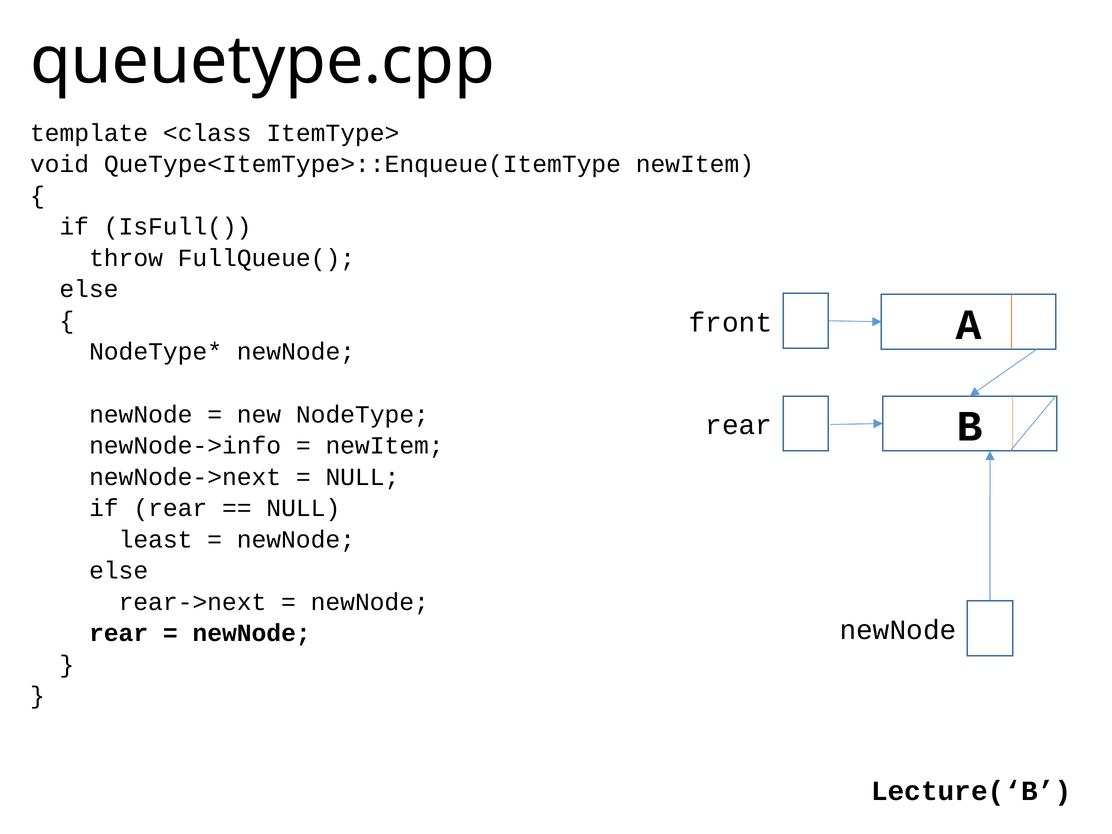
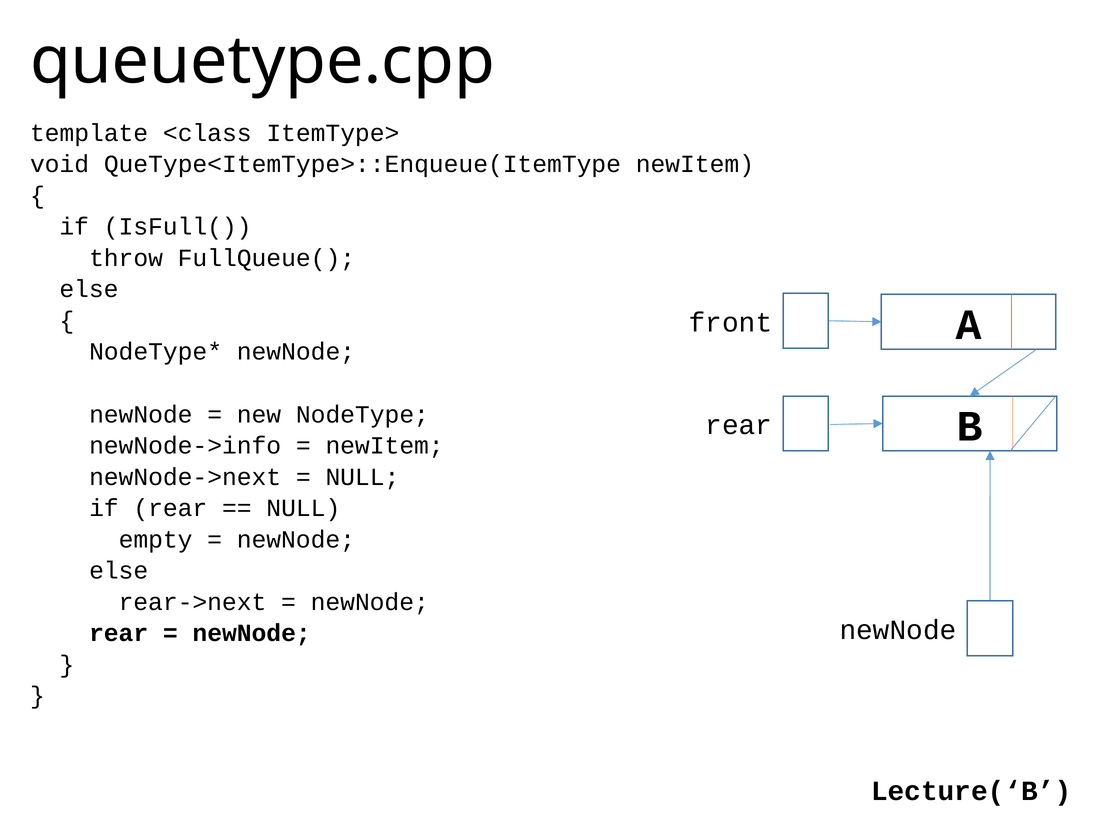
least: least -> empty
